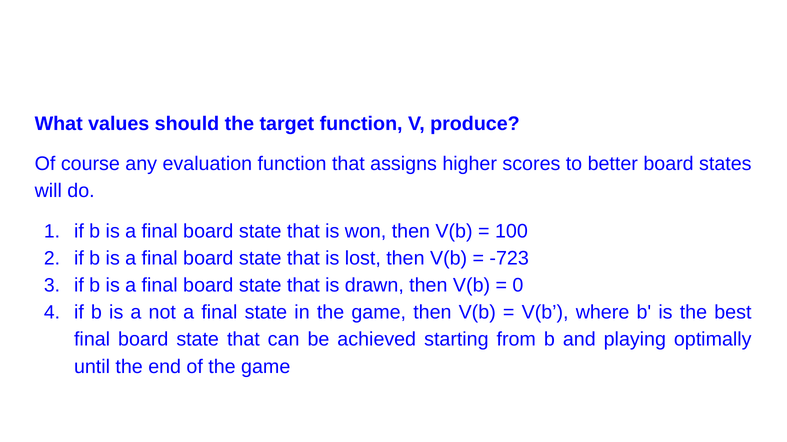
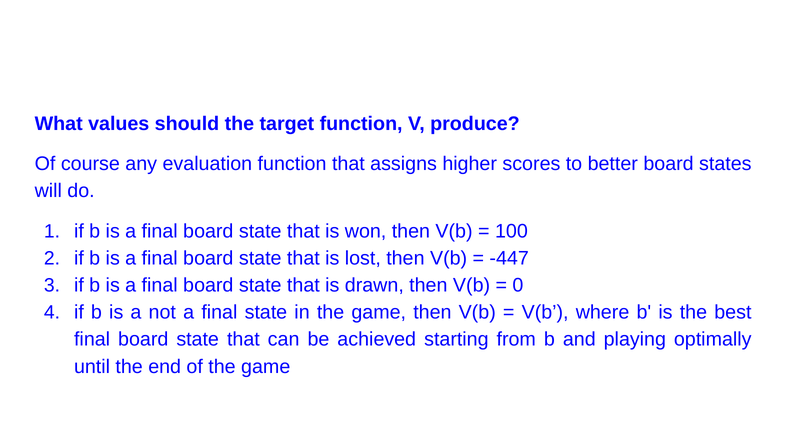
-723: -723 -> -447
